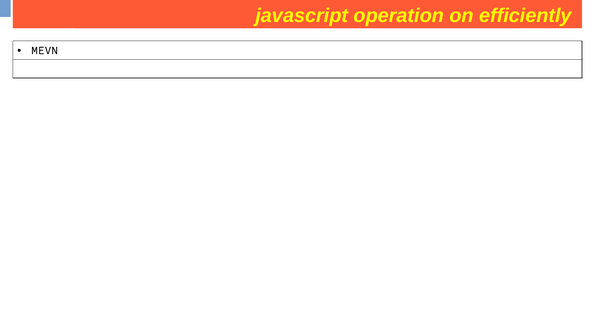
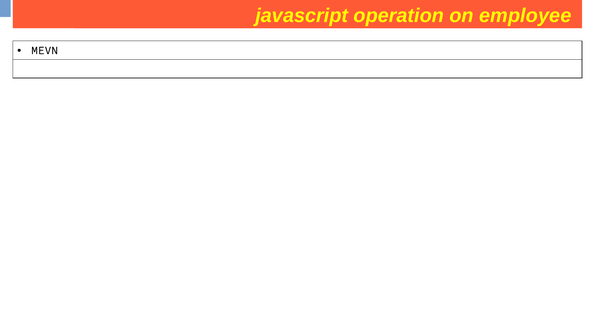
efficiently: efficiently -> employee
